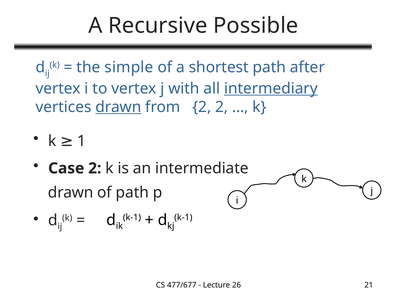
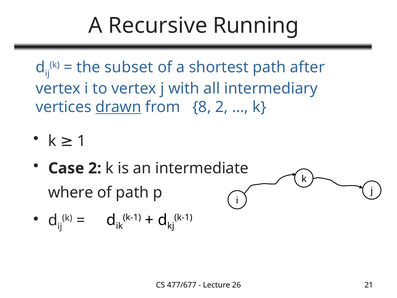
Possible: Possible -> Running
simple: simple -> subset
intermediary underline: present -> none
from 2: 2 -> 8
drawn at (71, 192): drawn -> where
